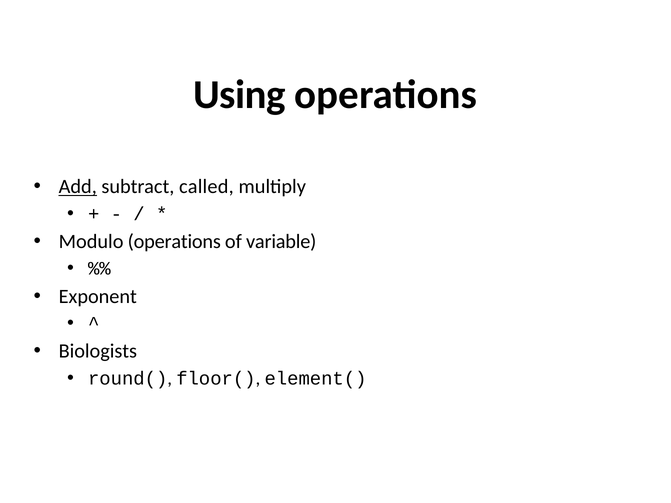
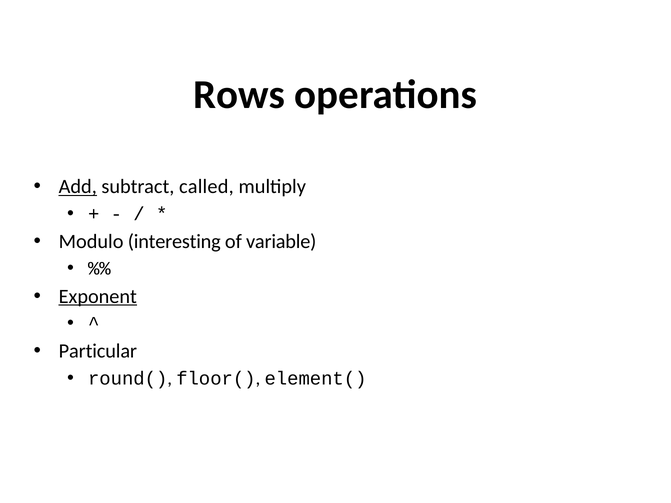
Using: Using -> Rows
Modulo operations: operations -> interesting
Exponent underline: none -> present
Biologists: Biologists -> Particular
